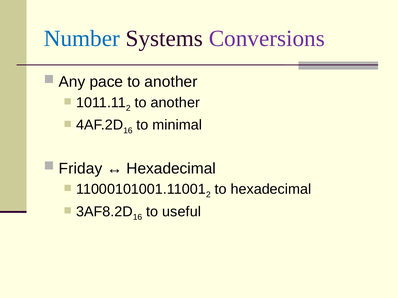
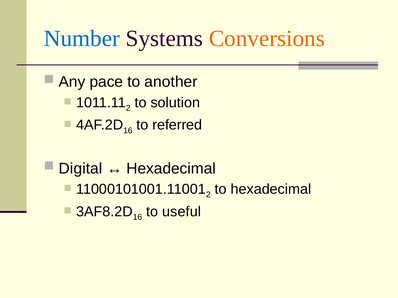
Conversions colour: purple -> orange
another at (175, 103): another -> solution
minimal: minimal -> referred
Friday: Friday -> Digital
